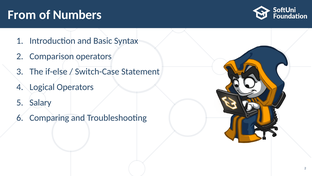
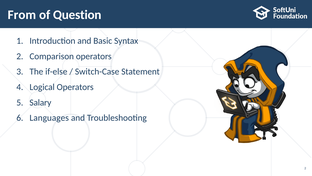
Numbers: Numbers -> Question
Comparing: Comparing -> Languages
